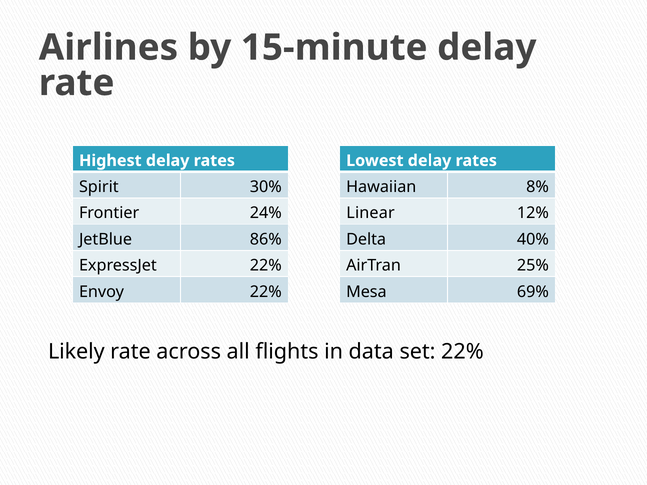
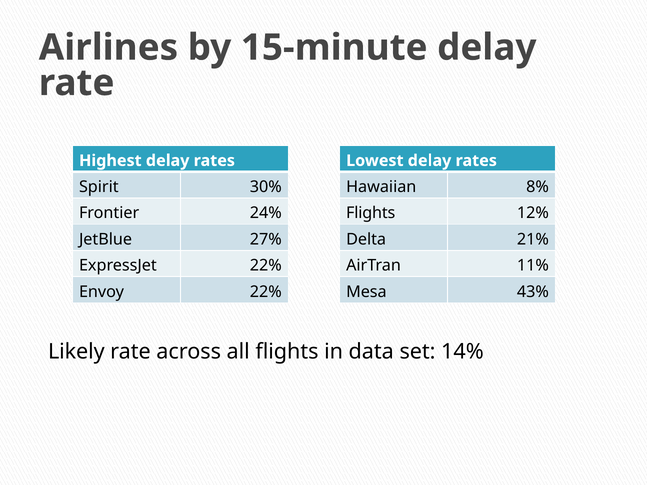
Linear at (371, 213): Linear -> Flights
86%: 86% -> 27%
40%: 40% -> 21%
25%: 25% -> 11%
69%: 69% -> 43%
set 22%: 22% -> 14%
